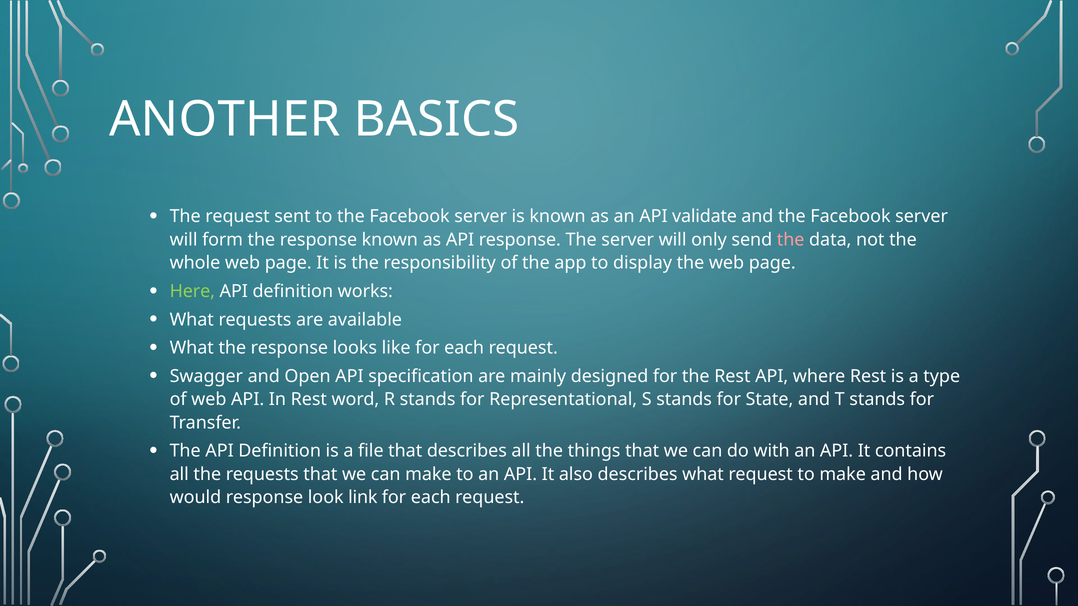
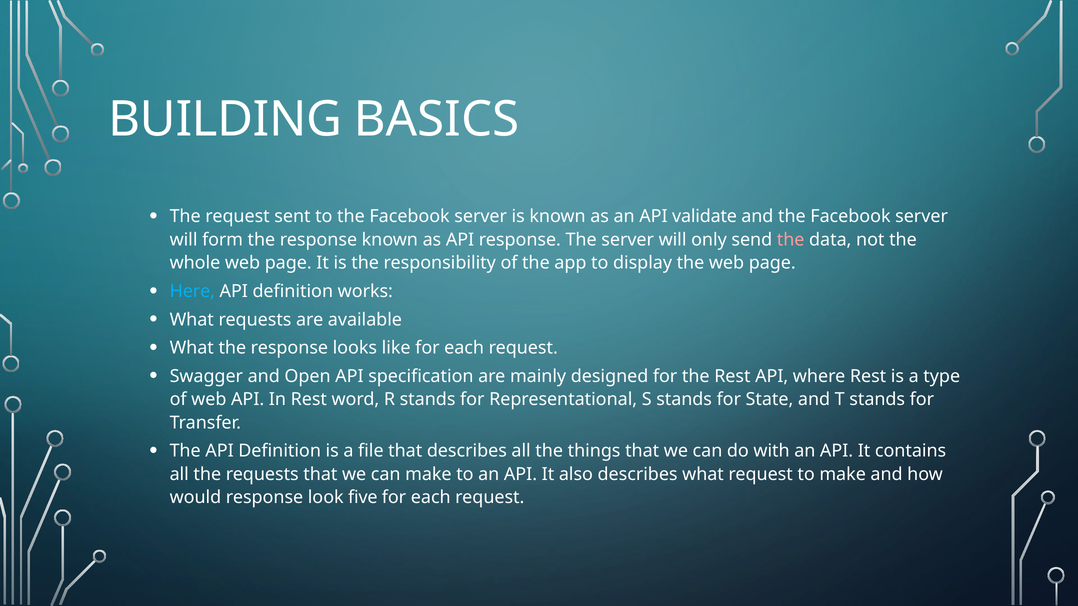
ANOTHER: ANOTHER -> BUILDING
Here colour: light green -> light blue
link: link -> five
